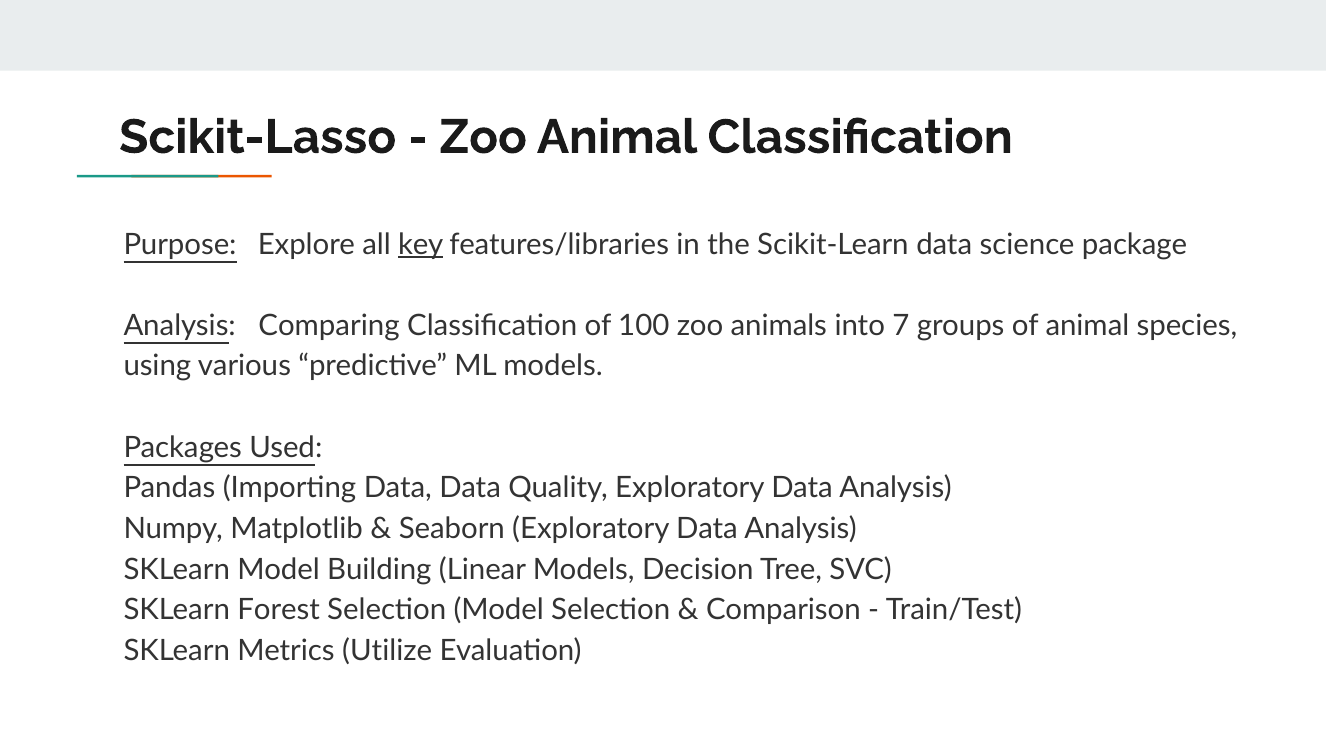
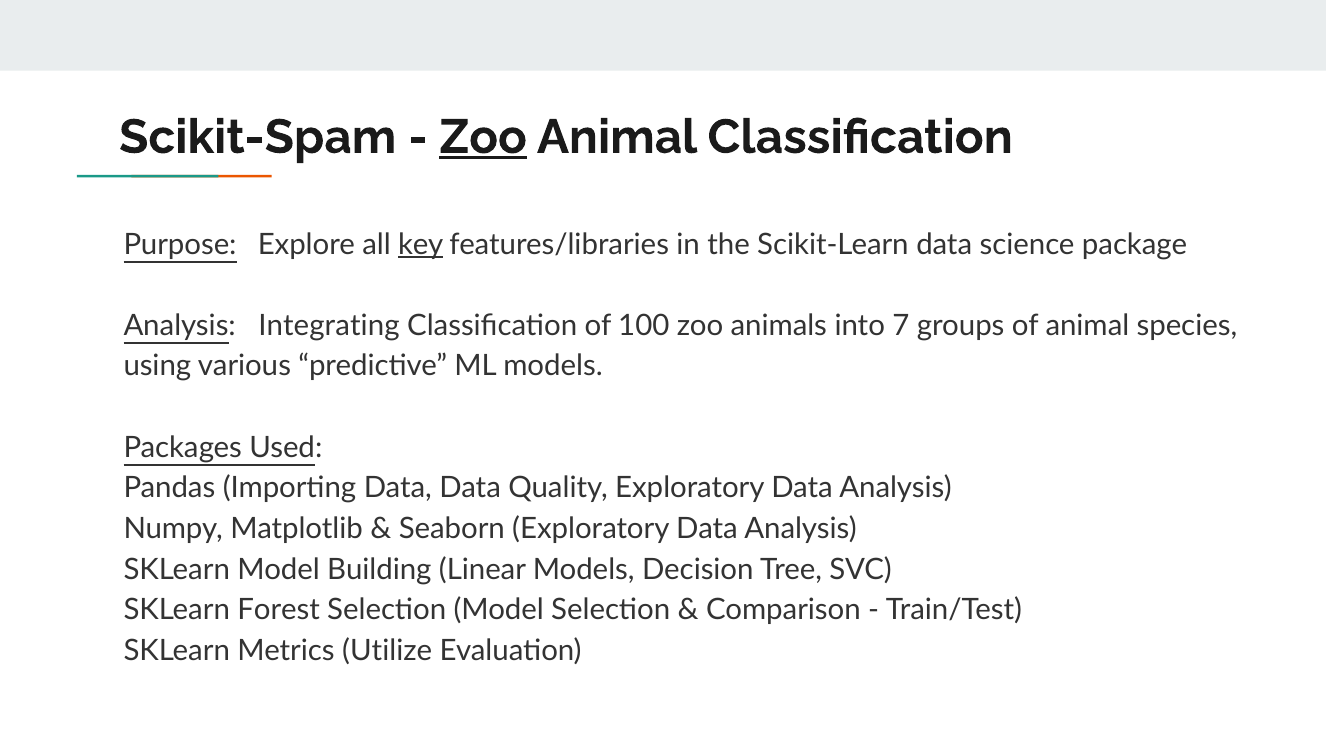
Scikit-Lasso: Scikit-Lasso -> Scikit-Spam
Zoo at (483, 137) underline: none -> present
Comparing: Comparing -> Integrating
